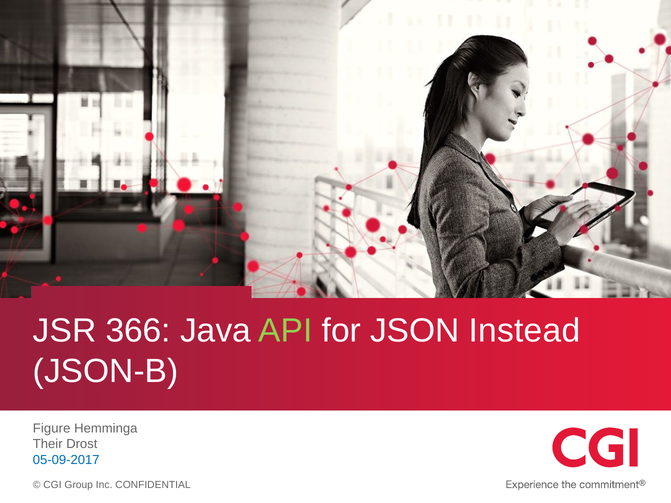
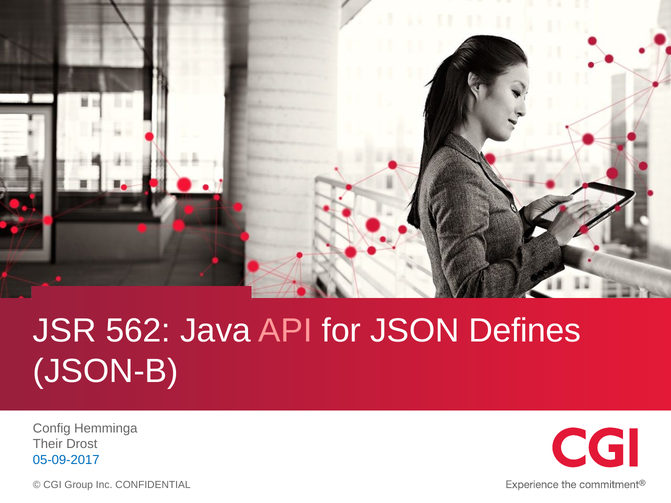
366: 366 -> 562
API colour: light green -> pink
Instead: Instead -> Defines
Figure: Figure -> Config
